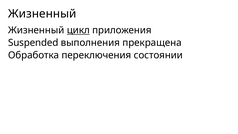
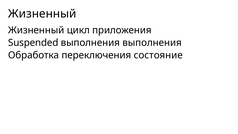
цикл underline: present -> none
выполнения прекращена: прекращена -> выполнения
состоянии: состоянии -> состояние
